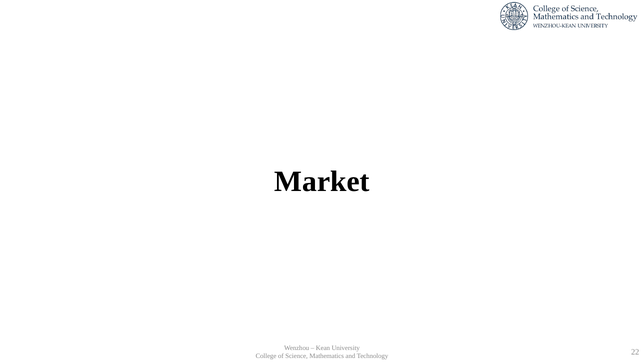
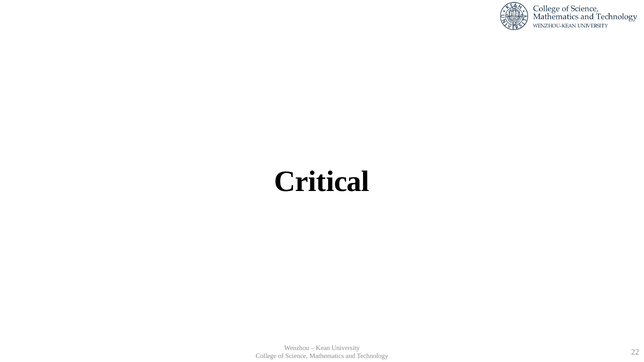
Market: Market -> Critical
